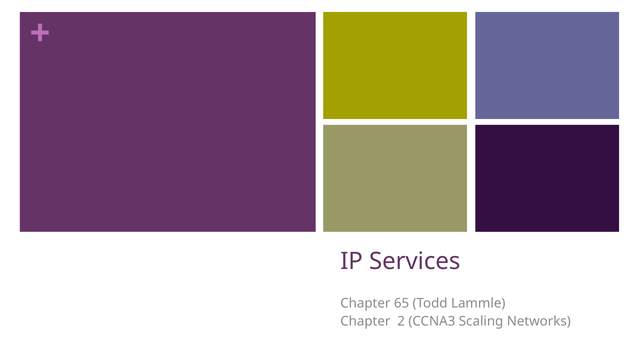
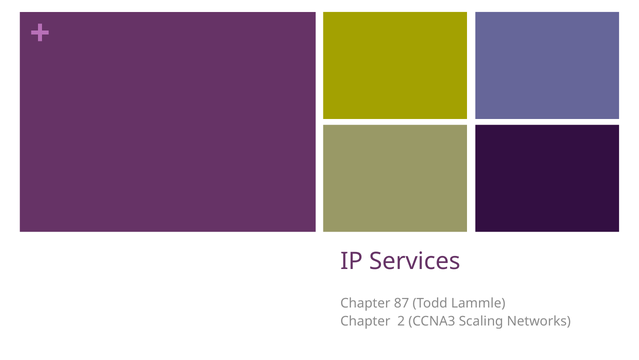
65: 65 -> 87
